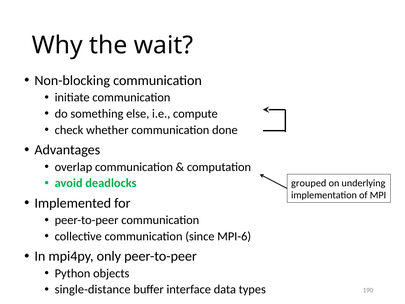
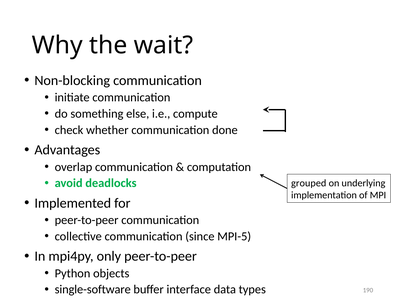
MPI-6: MPI-6 -> MPI-5
single-distance: single-distance -> single-software
